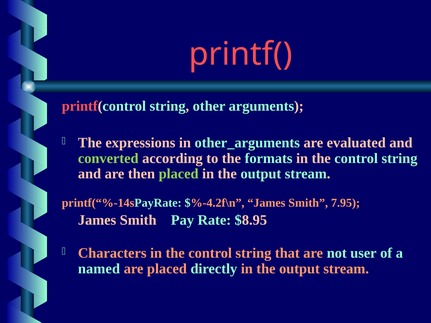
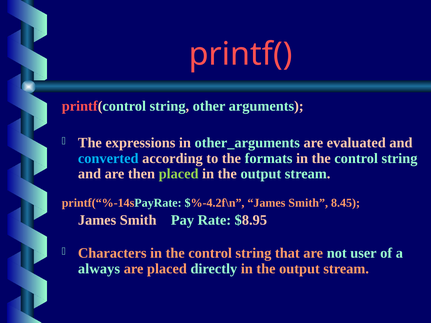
converted colour: light green -> light blue
7.95: 7.95 -> 8.45
named: named -> always
